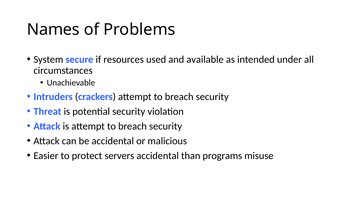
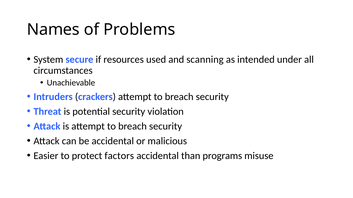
available: available -> scanning
servers: servers -> factors
